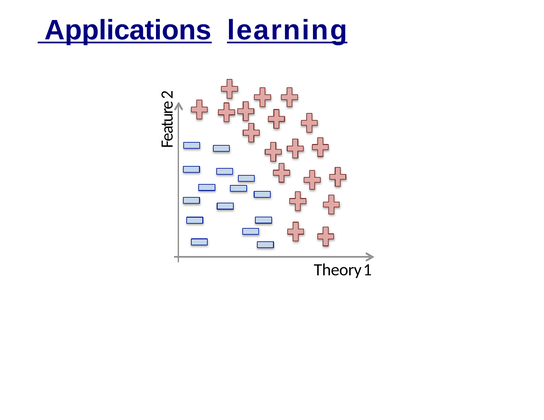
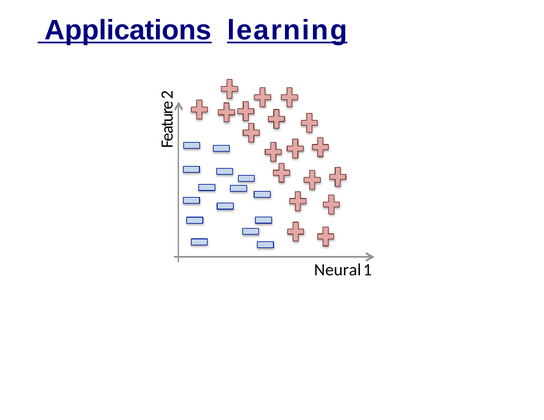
Theory: Theory -> Neural
